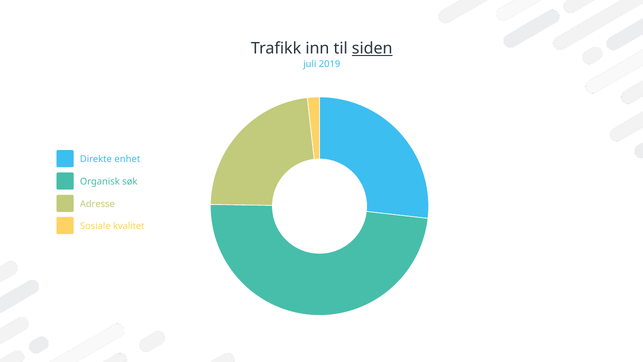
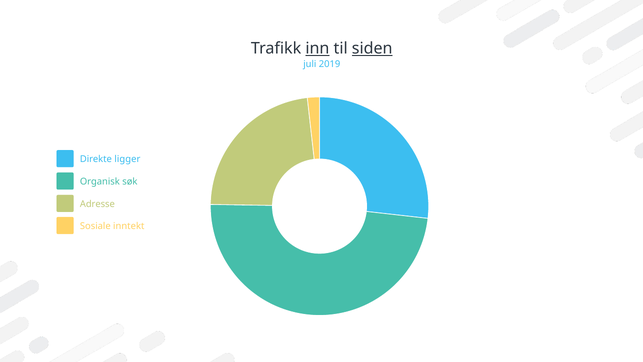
inn underline: none -> present
enhet: enhet -> ligger
kvalitet: kvalitet -> inntekt
